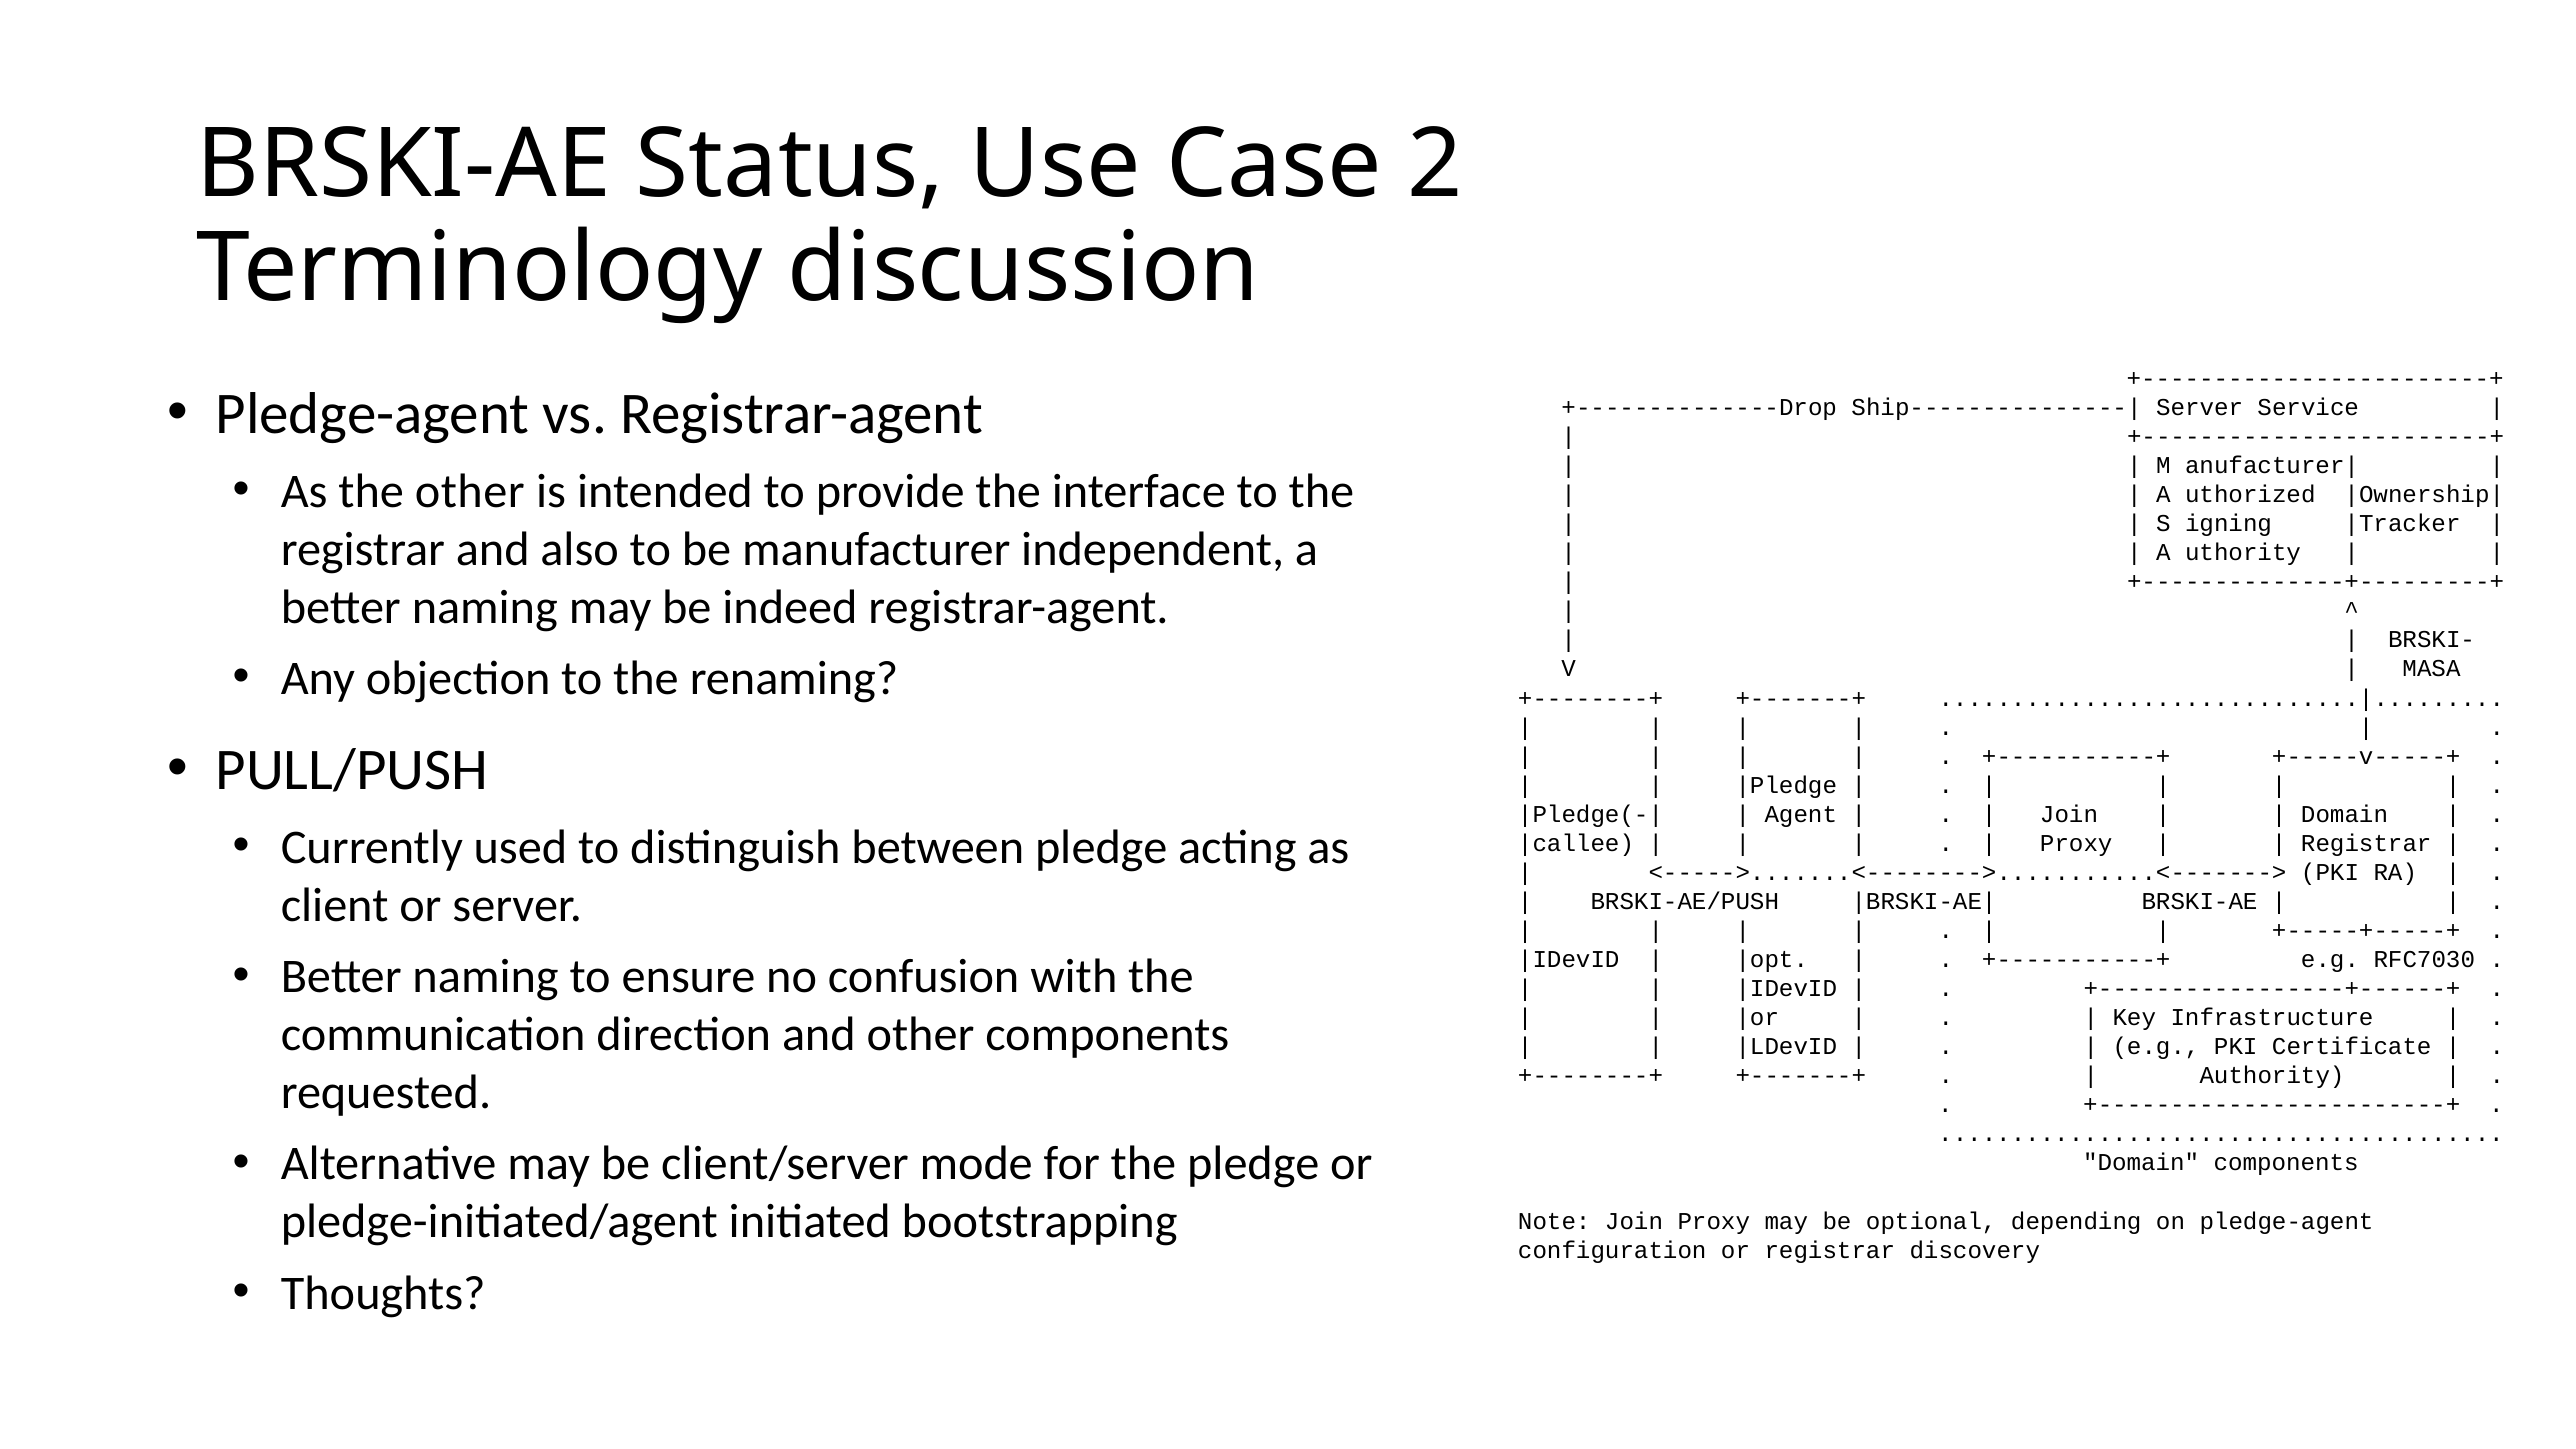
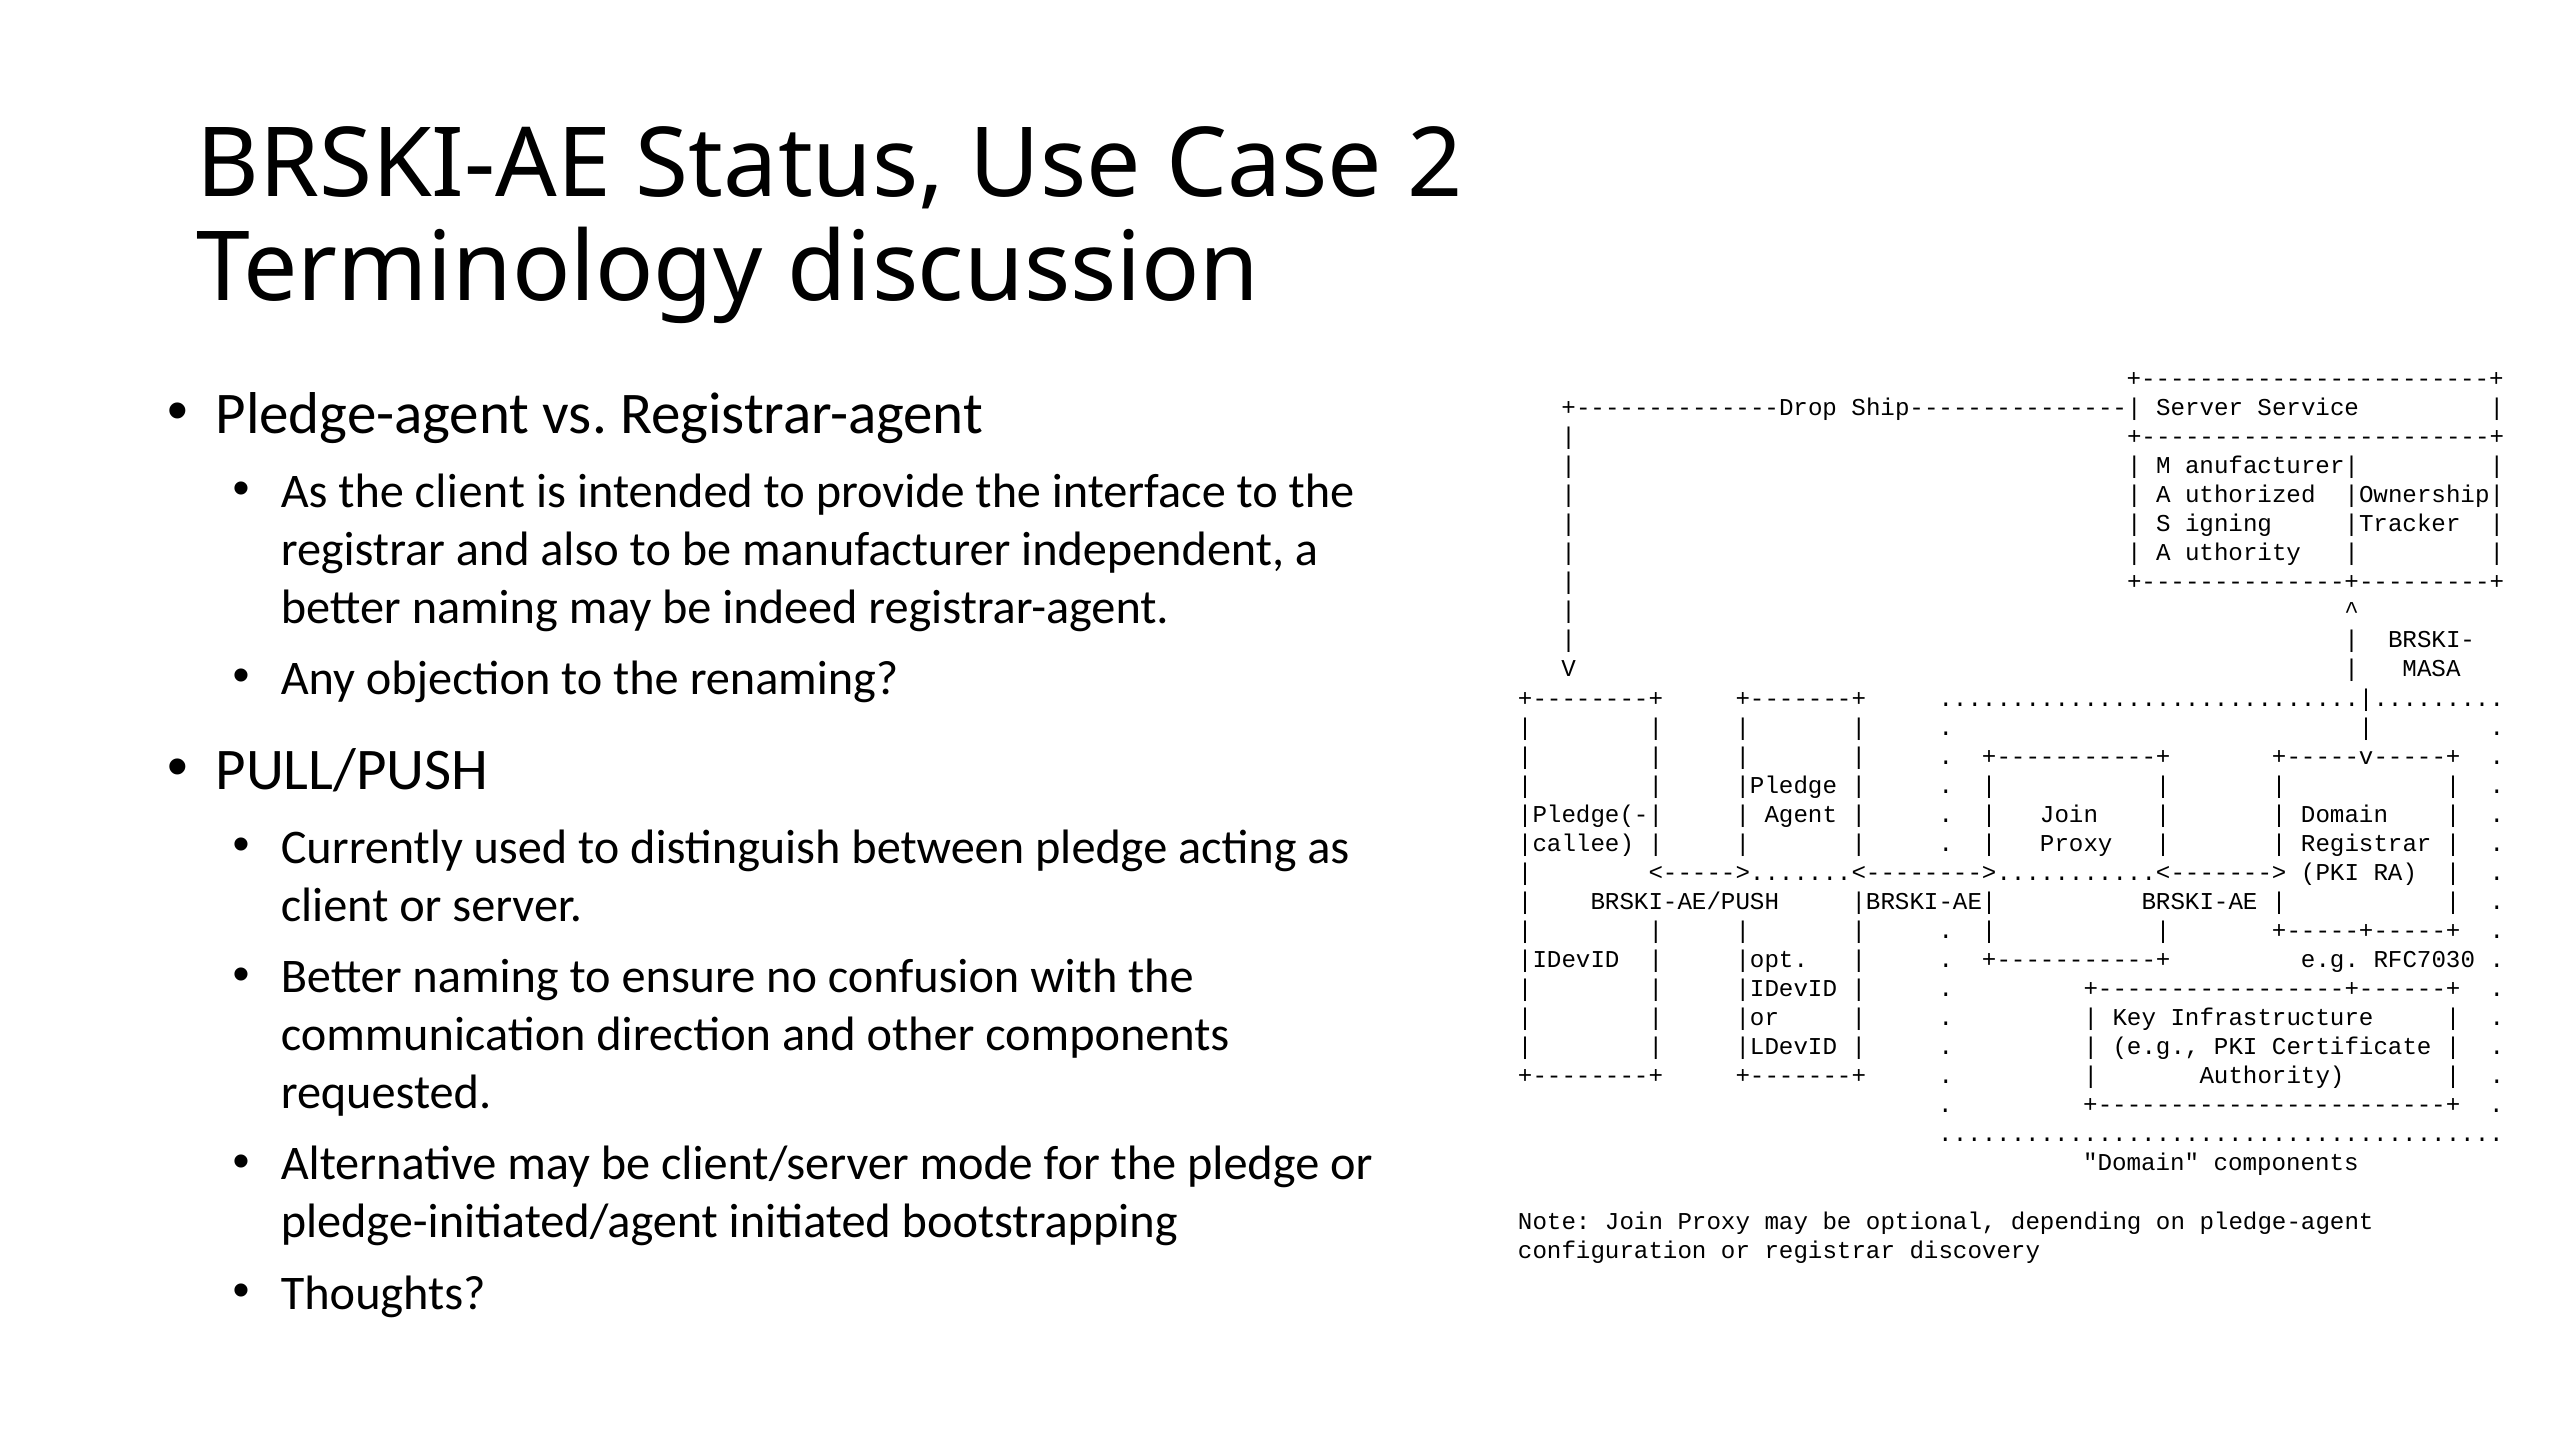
the other: other -> client
